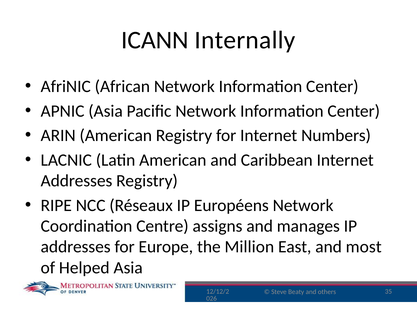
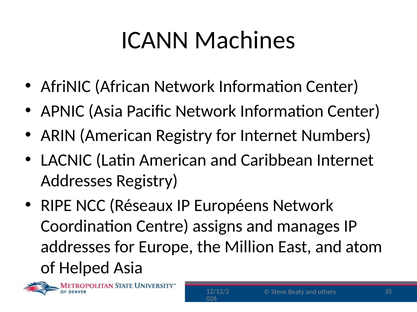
Internally: Internally -> Machines
most: most -> atom
